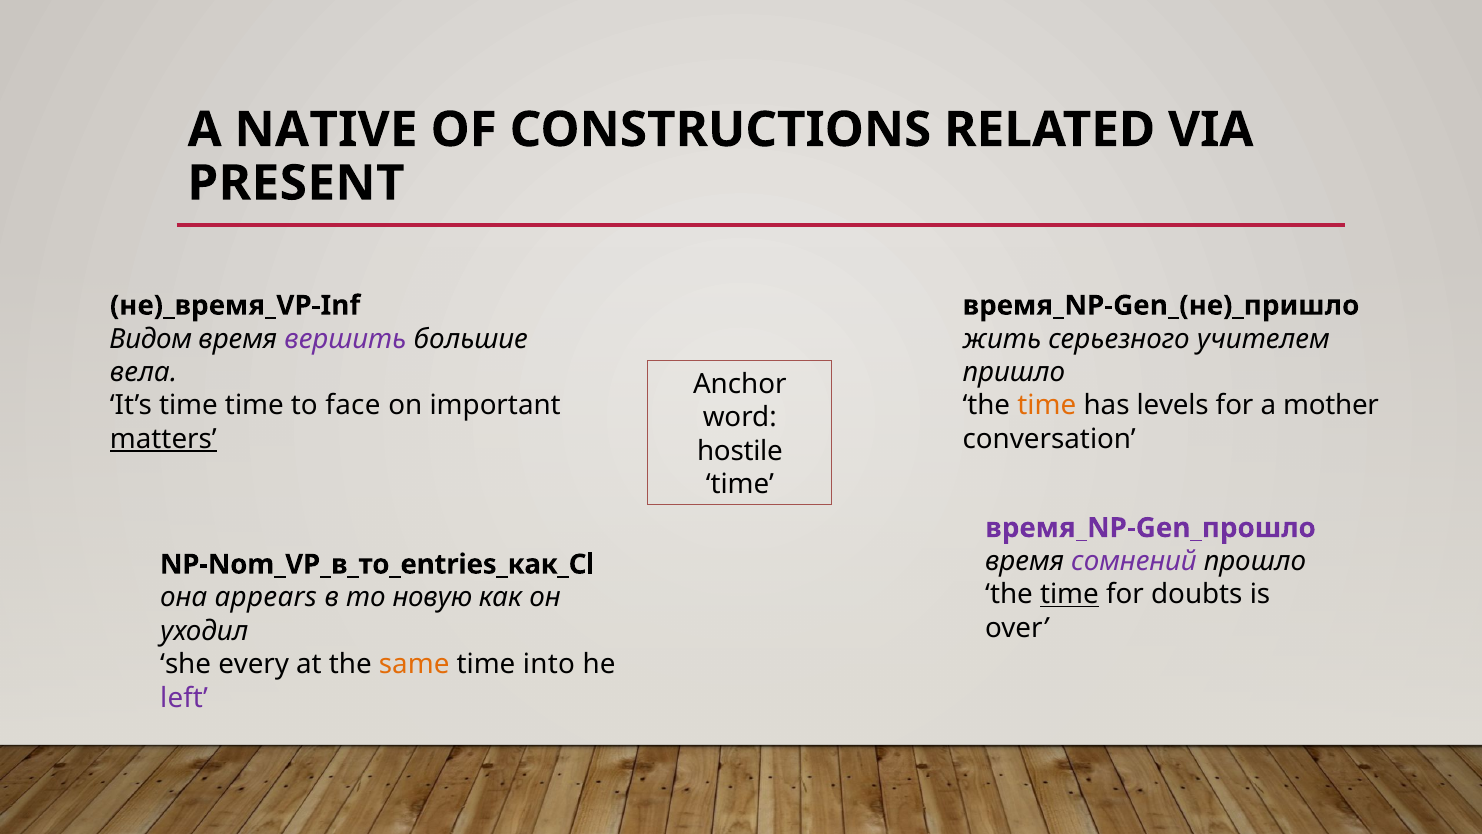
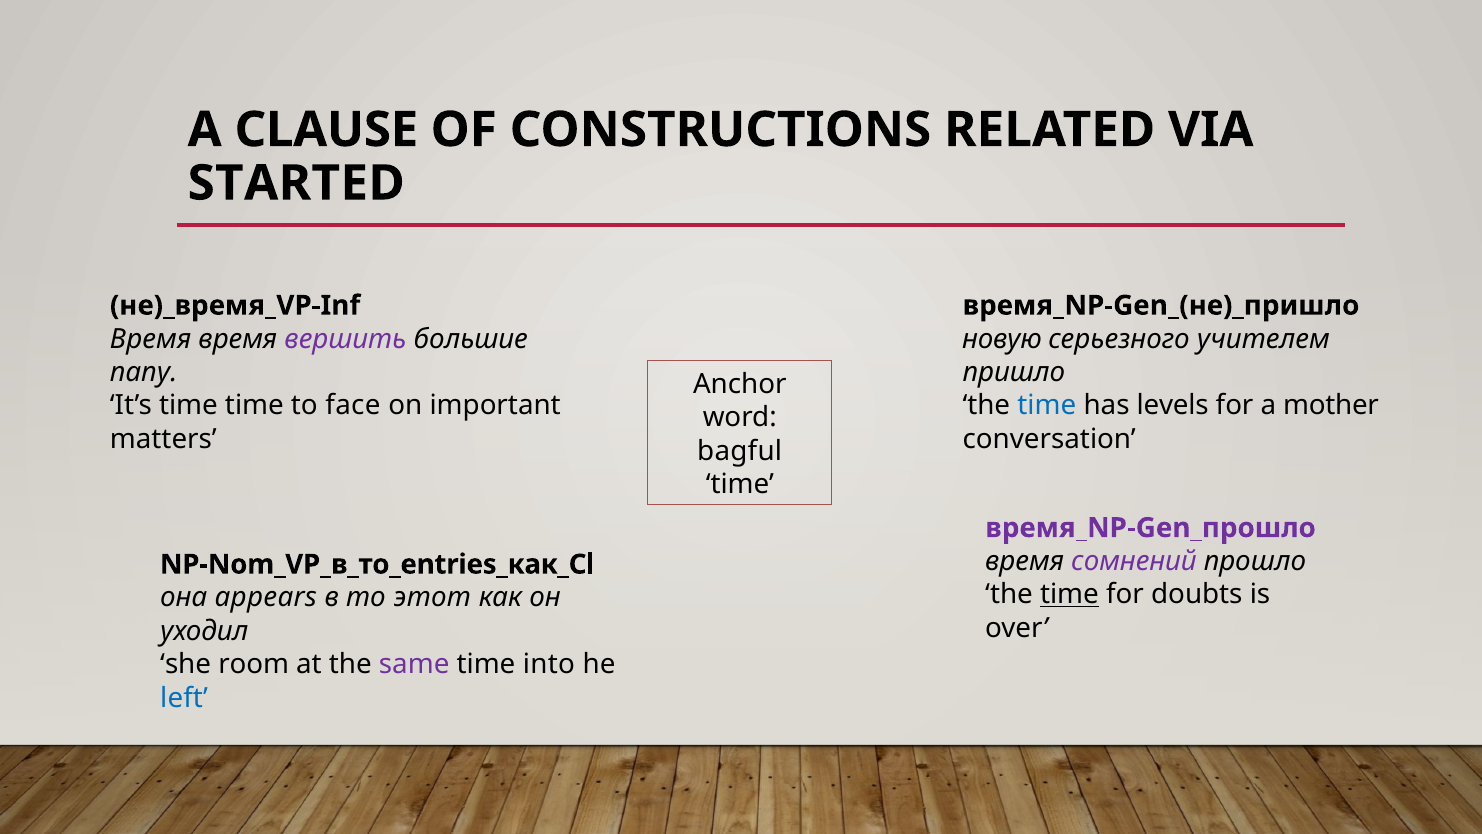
NATIVE: NATIVE -> CLAUSE
PRESENT: PRESENT -> STARTED
Видом at (151, 339): Видом -> Время
жить: жить -> новую
вела: вела -> папу
time at (1047, 405) colour: orange -> blue
matters underline: present -> none
hostile: hostile -> bagful
новую: новую -> этот
every: every -> room
same colour: orange -> purple
left colour: purple -> blue
